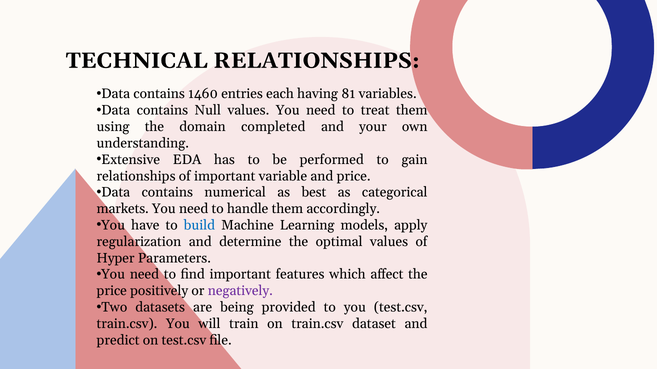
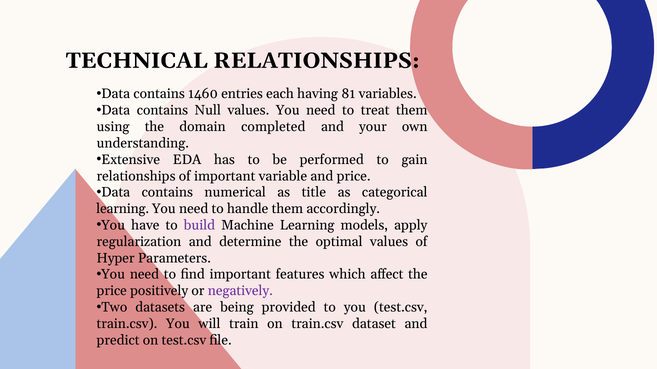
best: best -> title
markets at (123, 209): markets -> learning
build colour: blue -> purple
